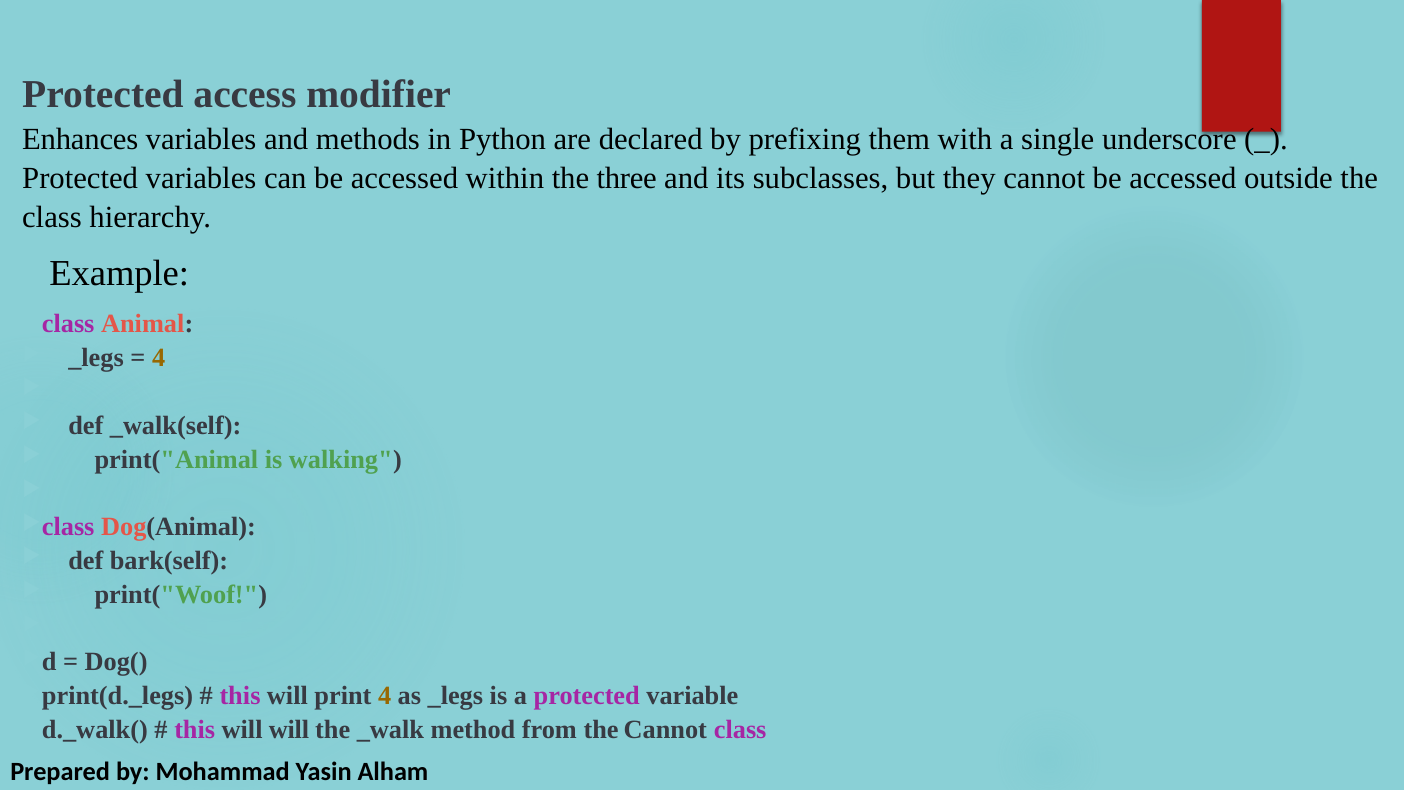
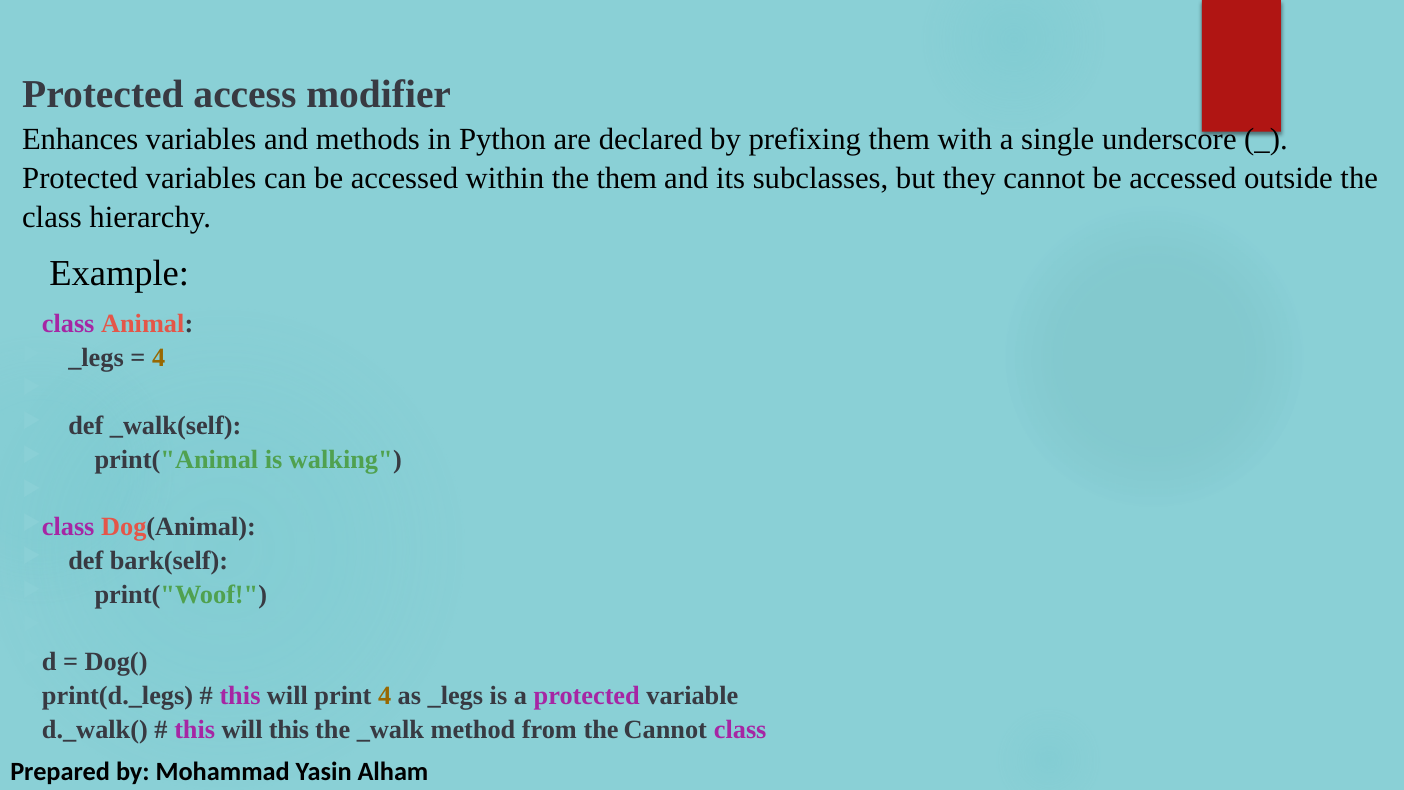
the three: three -> them
will will: will -> this
